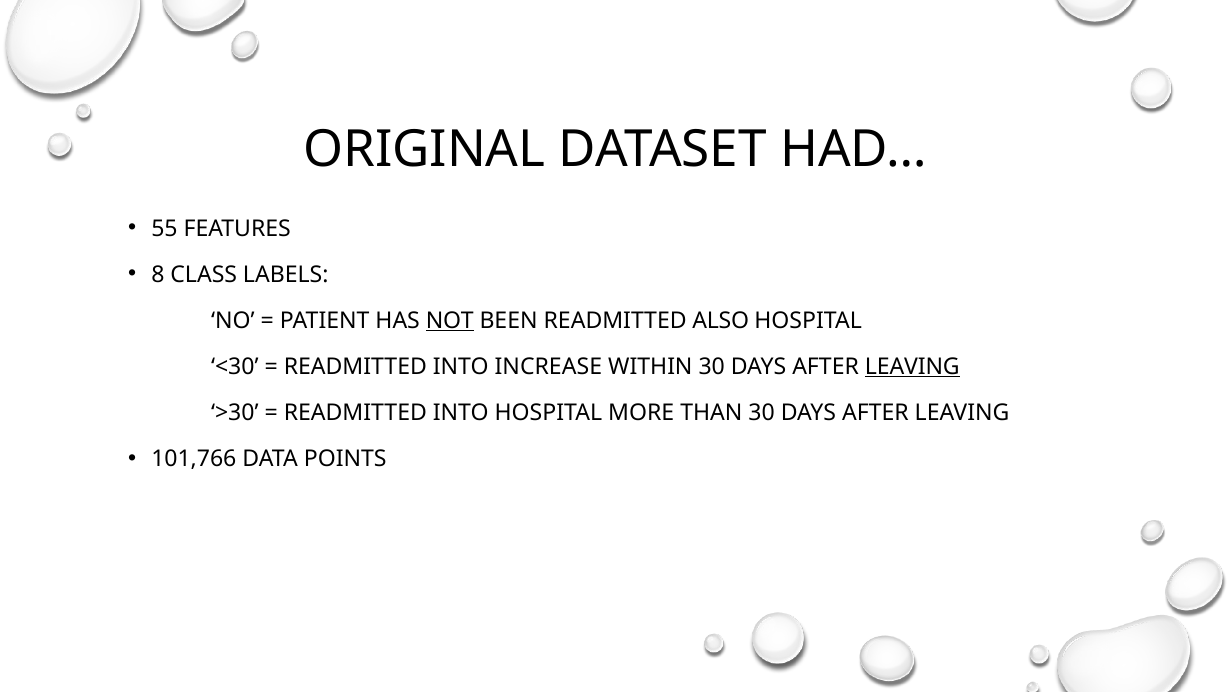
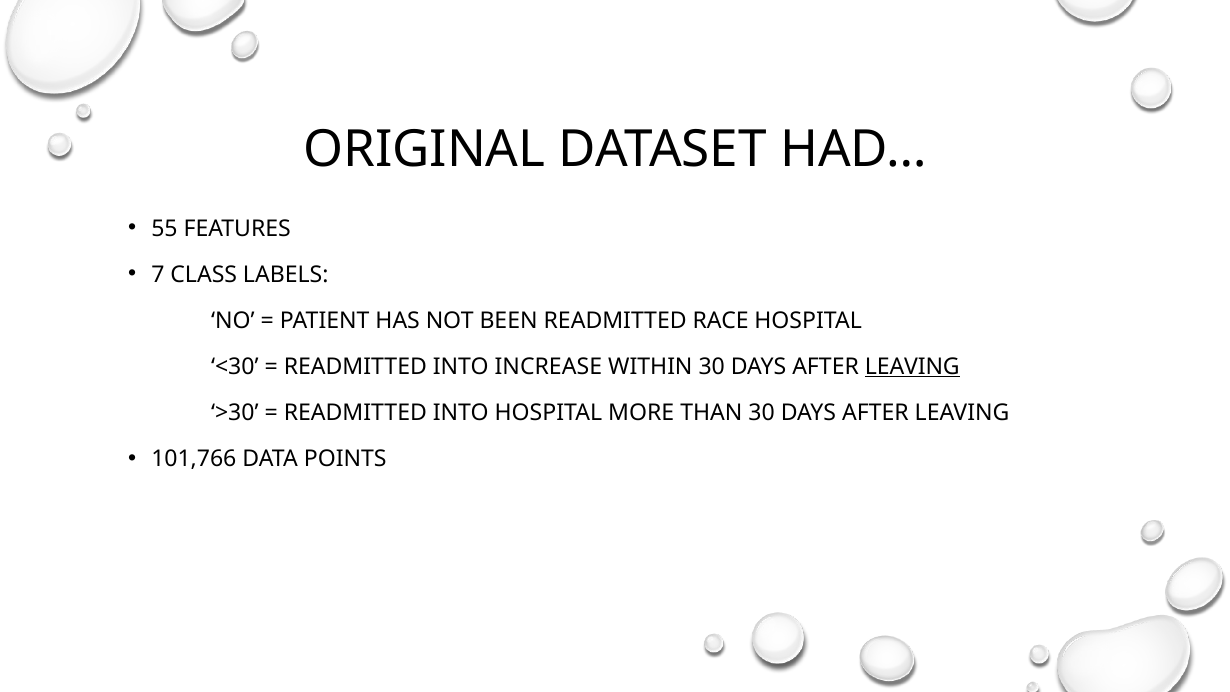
8: 8 -> 7
NOT underline: present -> none
ALSO: ALSO -> RACE
